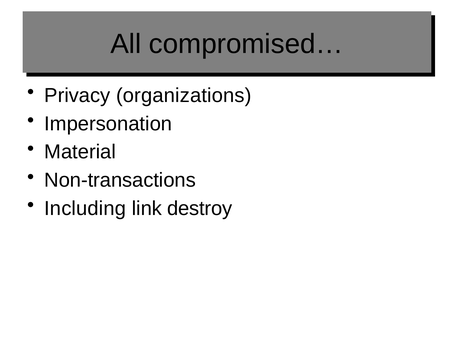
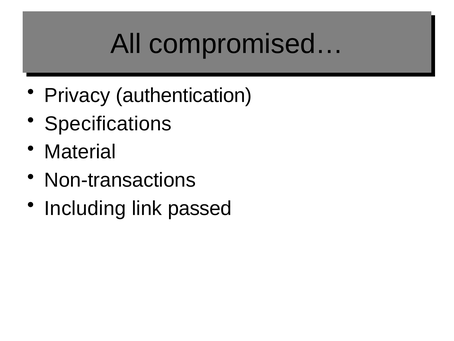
organizations: organizations -> authentication
Impersonation: Impersonation -> Specifications
destroy: destroy -> passed
